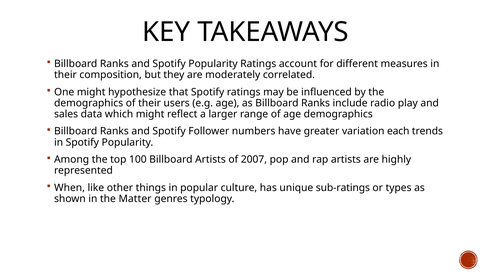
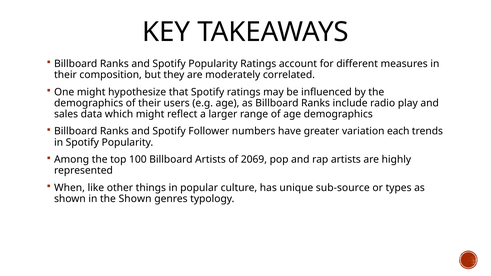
2007: 2007 -> 2069
sub-ratings: sub-ratings -> sub-source
the Matter: Matter -> Shown
